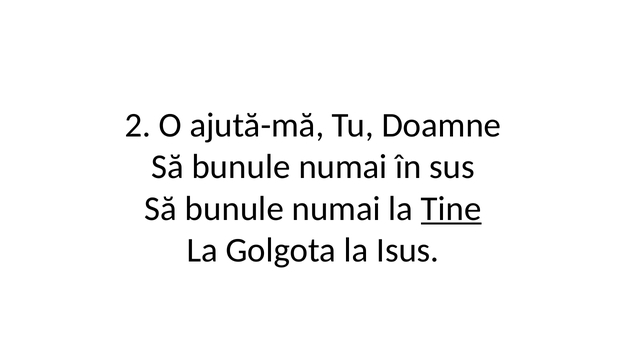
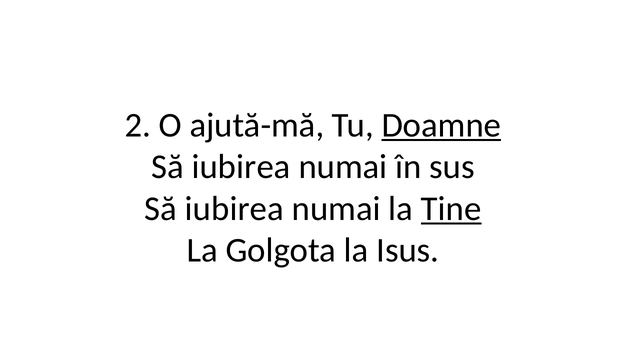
Doamne underline: none -> present
bunule at (241, 167): bunule -> iubirea
bunule at (234, 209): bunule -> iubirea
